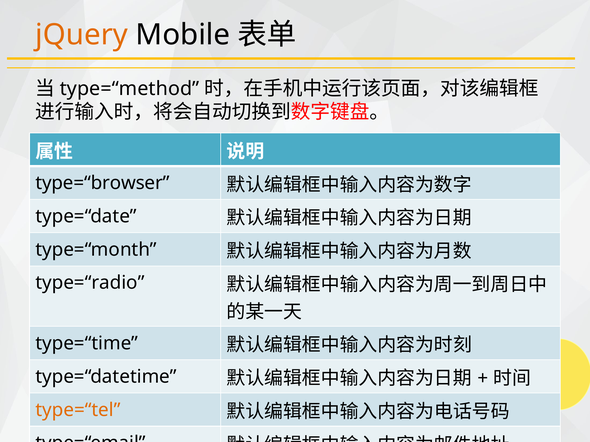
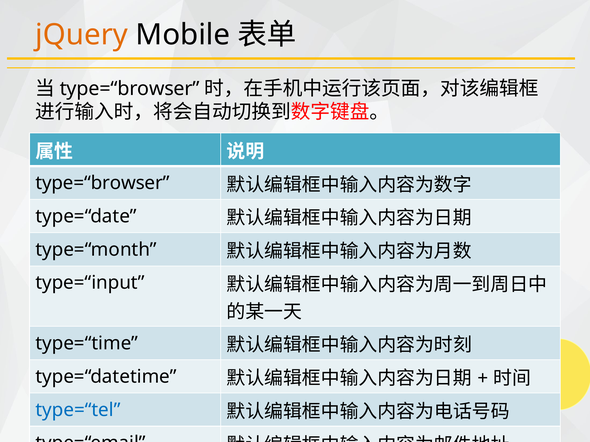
type=“method at (130, 89): type=“method -> type=“browser
type=“radio: type=“radio -> type=“input
type=“tel colour: orange -> blue
